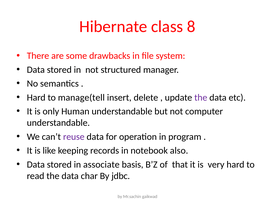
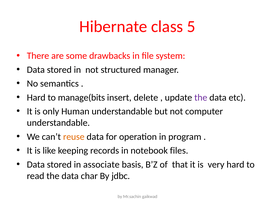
8: 8 -> 5
manage(tell: manage(tell -> manage(bits
reuse colour: purple -> orange
also: also -> files
